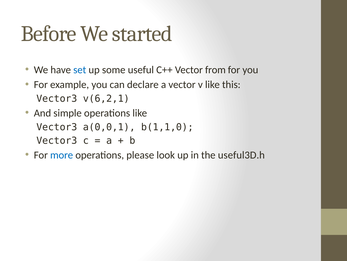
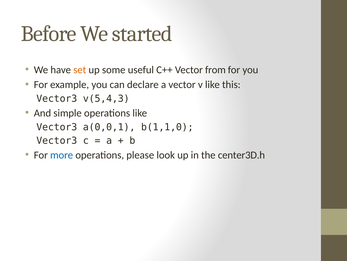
set colour: blue -> orange
v(6,2,1: v(6,2,1 -> v(5,4,3
useful3D.h: useful3D.h -> center3D.h
